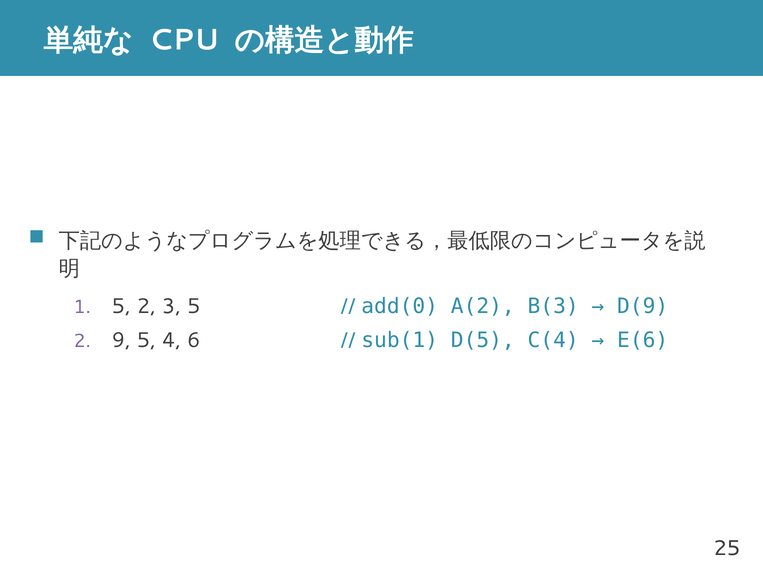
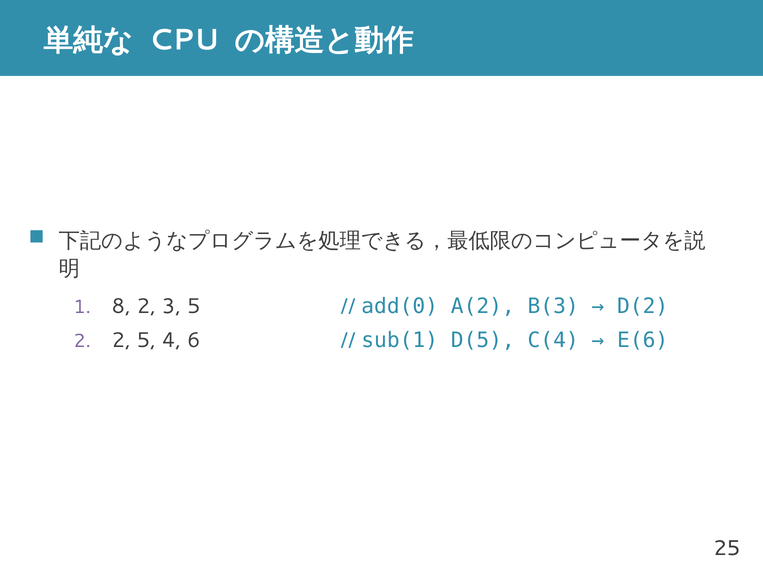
1 5: 5 -> 8
D(9: D(9 -> D(2
2 9: 9 -> 2
